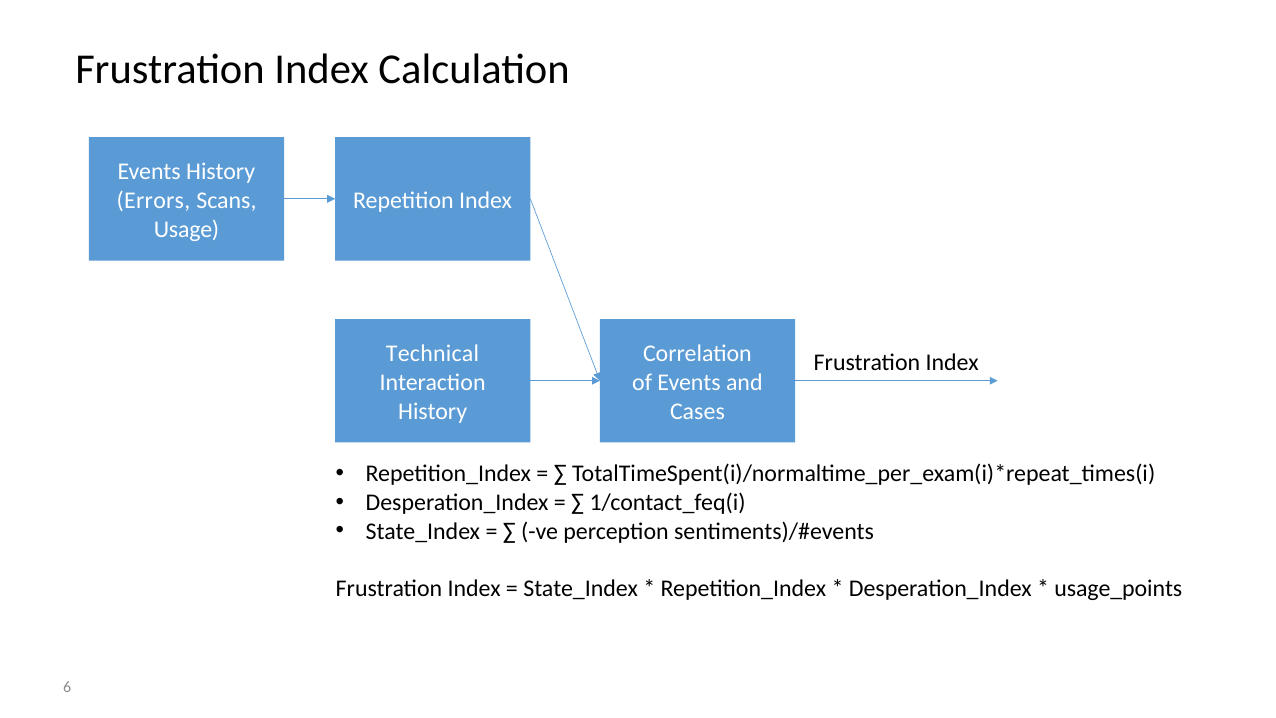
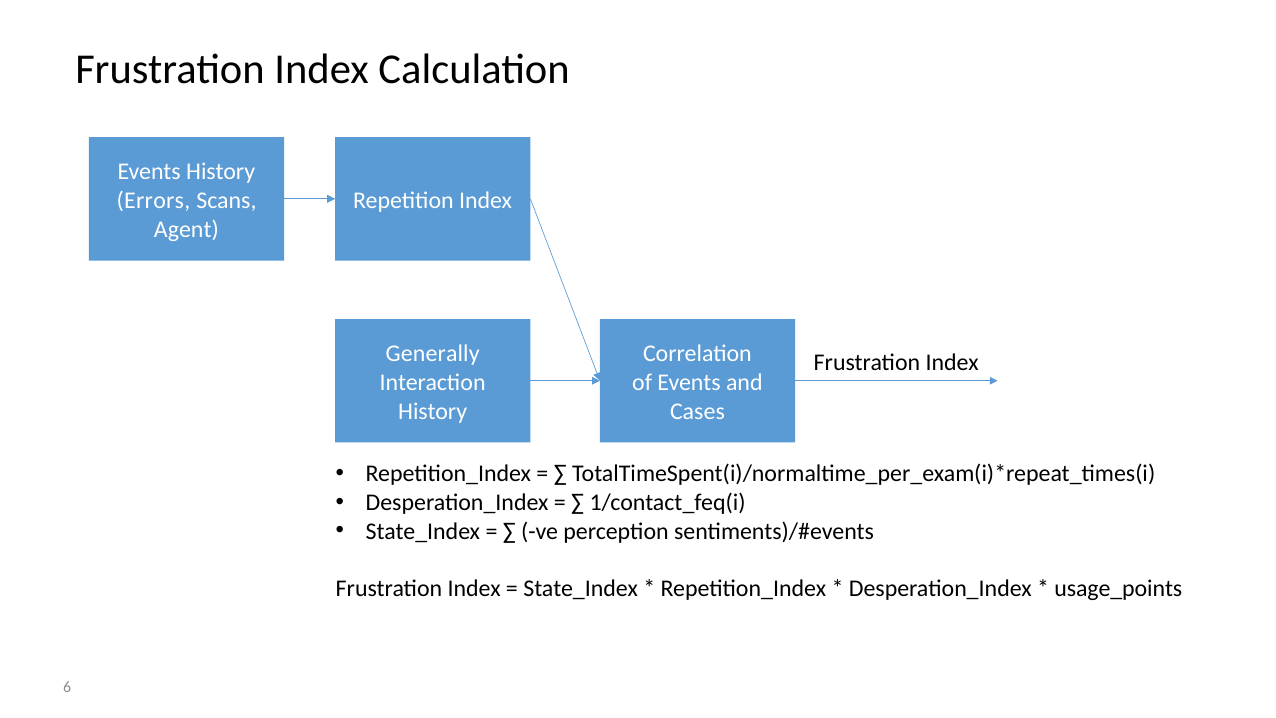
Usage: Usage -> Agent
Technical: Technical -> Generally
